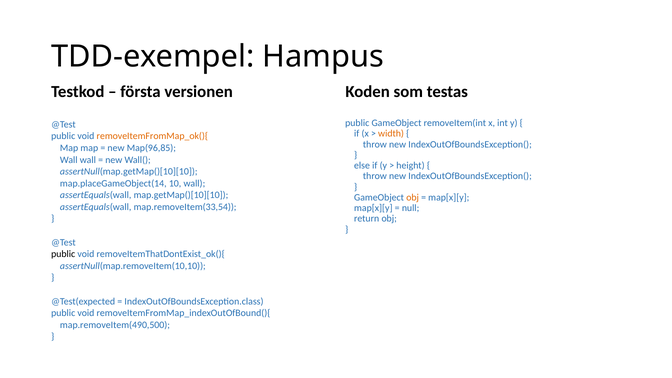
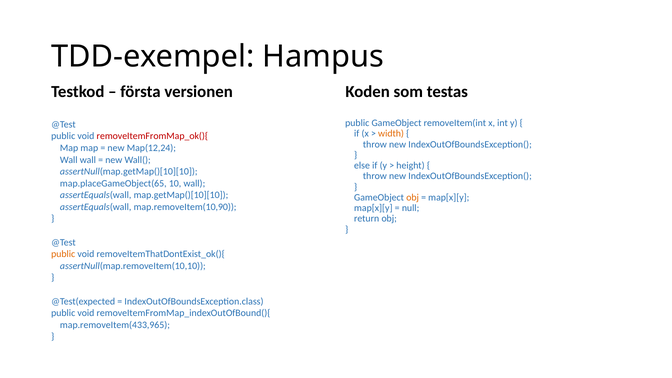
removeItemFromMap_ok(){ colour: orange -> red
Map(96,85: Map(96,85 -> Map(12,24
map.placeGameObject(14: map.placeGameObject(14 -> map.placeGameObject(65
map.removeItem(33,54: map.removeItem(33,54 -> map.removeItem(10,90
public at (63, 254) colour: black -> orange
map.removeItem(490,500: map.removeItem(490,500 -> map.removeItem(433,965
